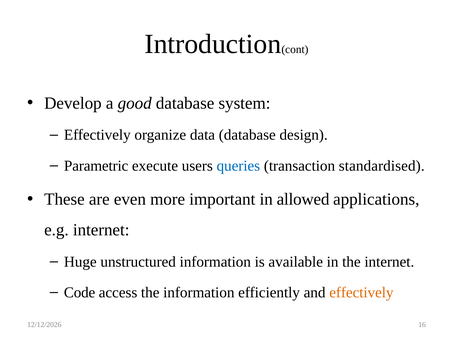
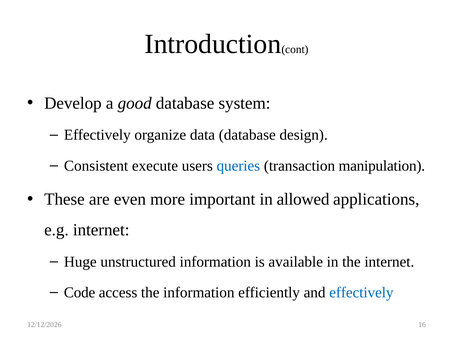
Parametric: Parametric -> Consistent
standardised: standardised -> manipulation
effectively at (361, 292) colour: orange -> blue
